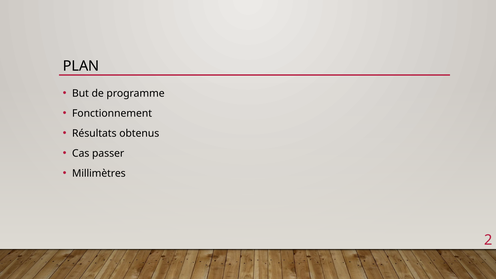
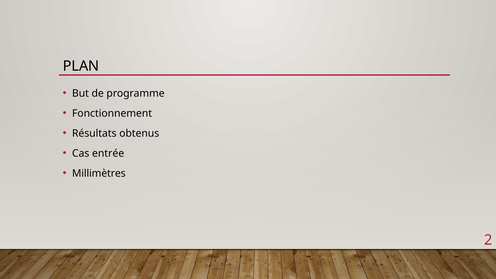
passer: passer -> entrée
